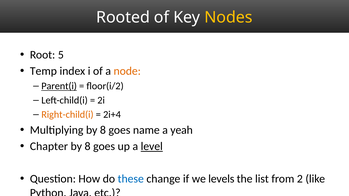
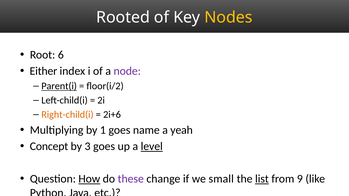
5: 5 -> 6
Temp: Temp -> Either
node colour: orange -> purple
2i+4: 2i+4 -> 2i+6
Multiplying by 8: 8 -> 1
Chapter: Chapter -> Concept
8 at (88, 147): 8 -> 3
How underline: none -> present
these colour: blue -> purple
levels: levels -> small
list underline: none -> present
2: 2 -> 9
